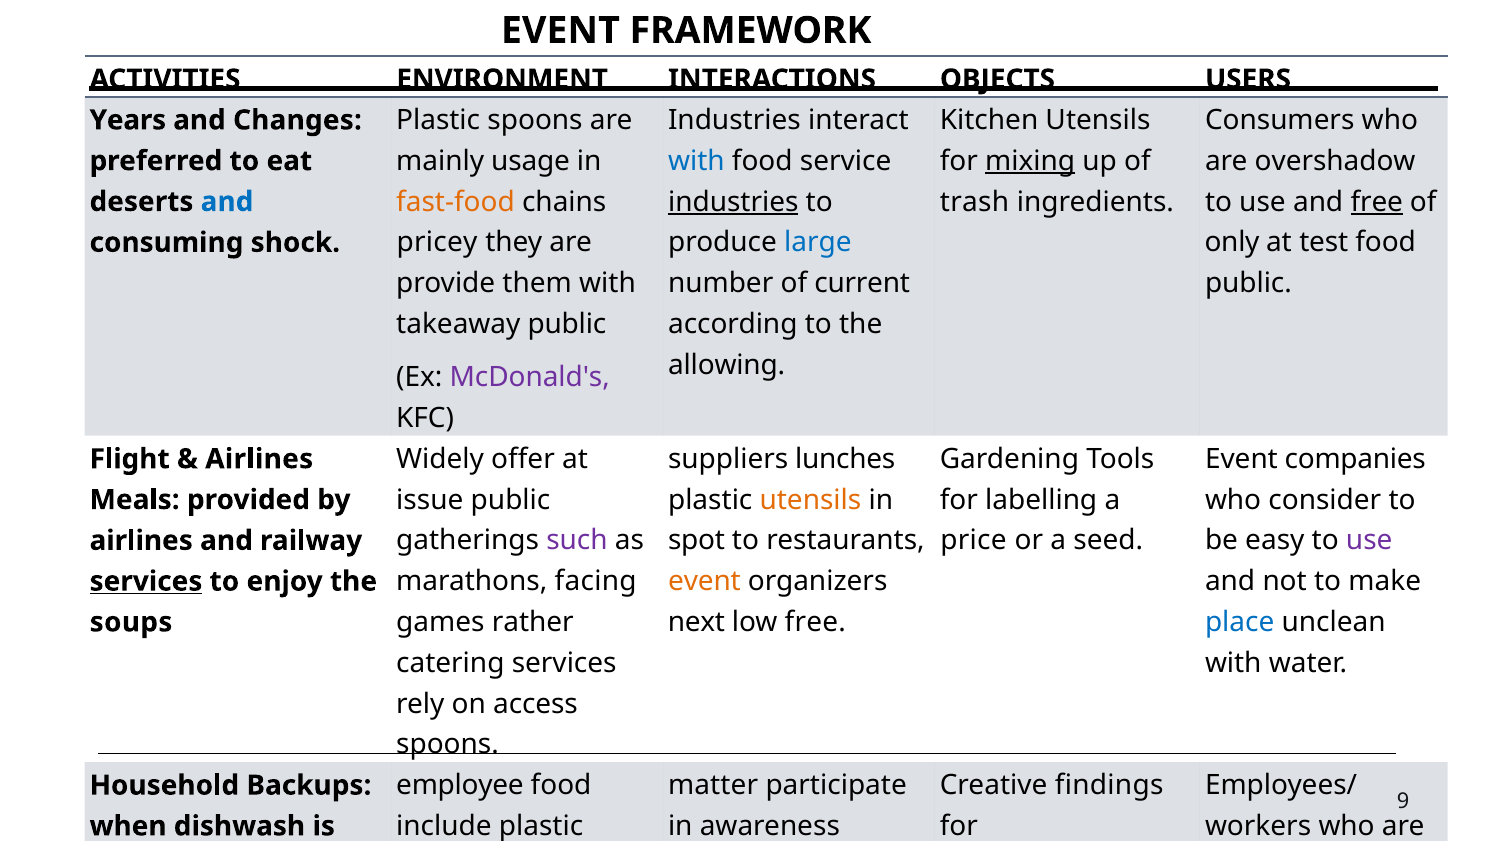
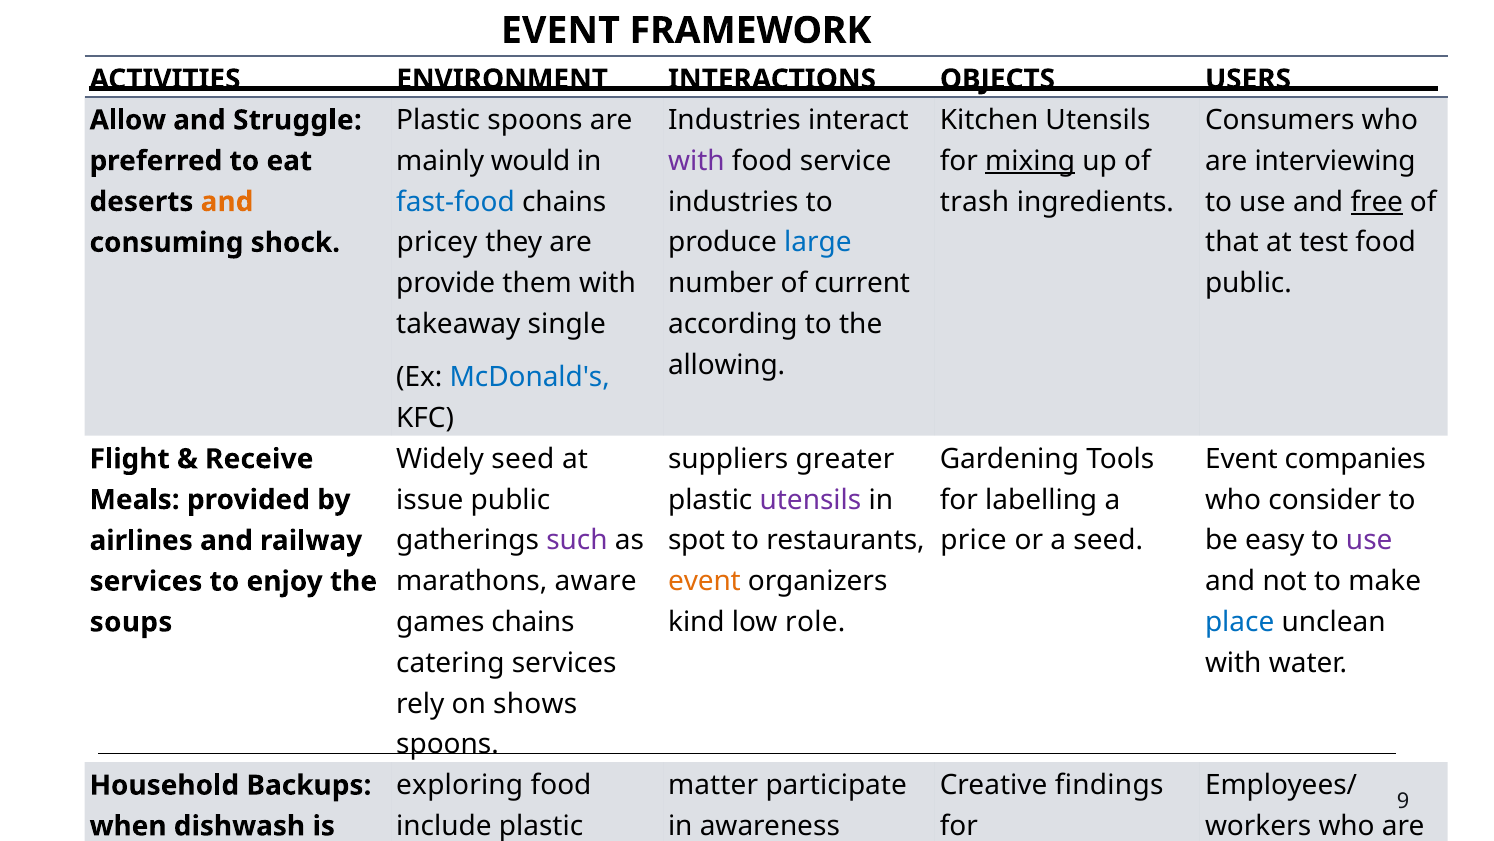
Years: Years -> Allow
Changes: Changes -> Struggle
usage: usage -> would
with at (696, 161) colour: blue -> purple
overshadow: overshadow -> interviewing
fast-food colour: orange -> blue
industries at (733, 202) underline: present -> none
and at (227, 202) colour: blue -> orange
only: only -> that
takeaway public: public -> single
McDonald's colour: purple -> blue
Widely offer: offer -> seed
lunches: lunches -> greater
Airlines at (259, 459): Airlines -> Receive
utensils at (810, 499) colour: orange -> purple
facing: facing -> aware
services at (146, 581) underline: present -> none
games rather: rather -> chains
next: next -> kind
low free: free -> role
access: access -> shows
employee: employee -> exploring
